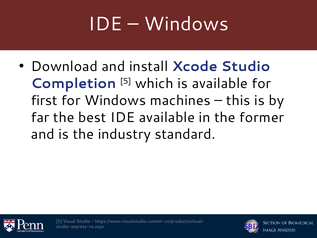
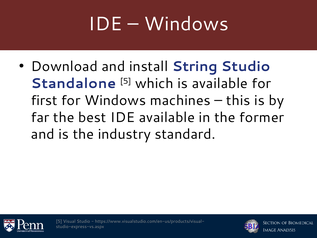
Xcode: Xcode -> String
Completion: Completion -> Standalone
